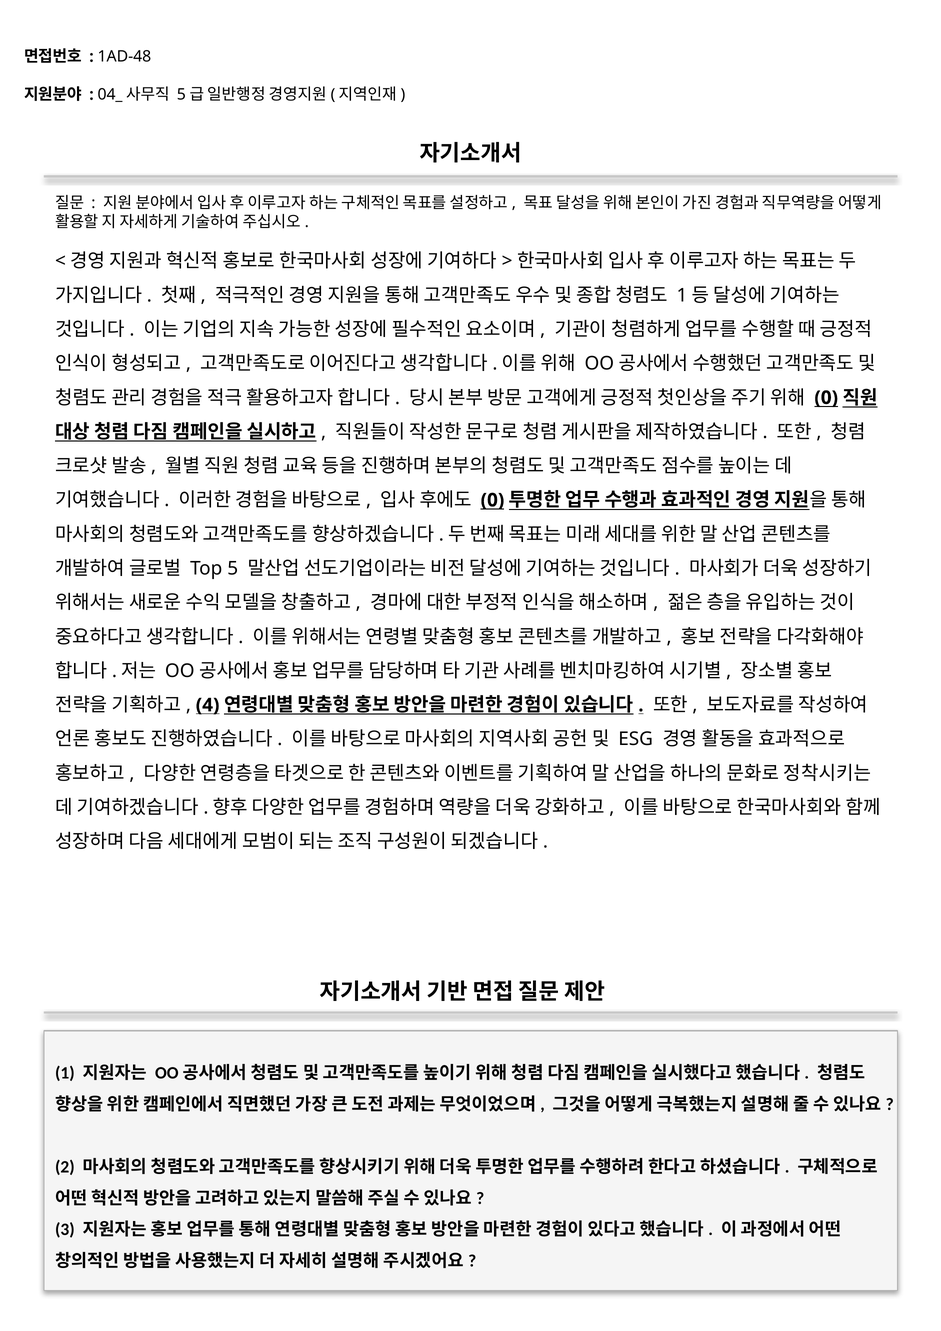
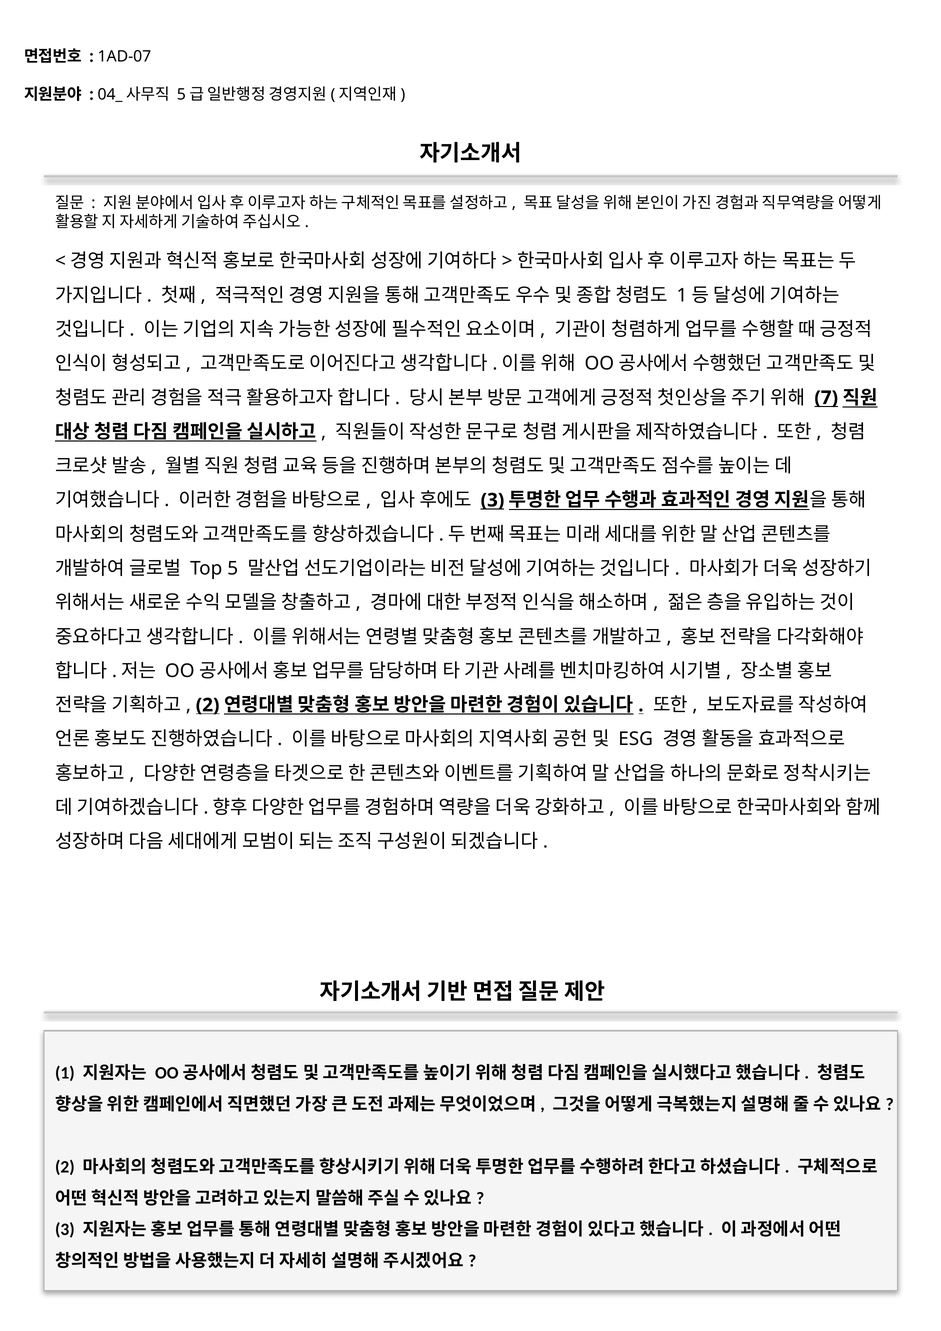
1AD-48: 1AD-48 -> 1AD-07
0 at (826, 398): 0 -> 7
0 at (492, 500): 0 -> 3
4 at (208, 705): 4 -> 2
